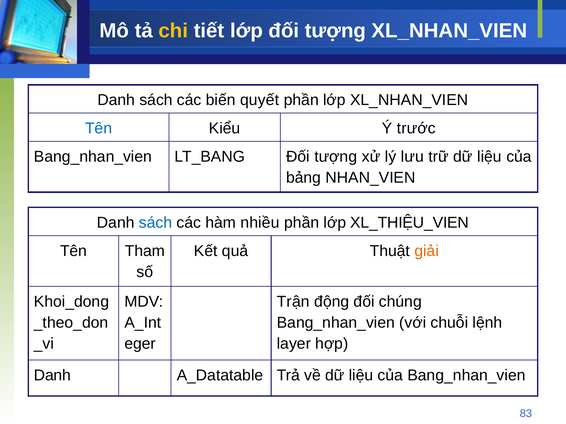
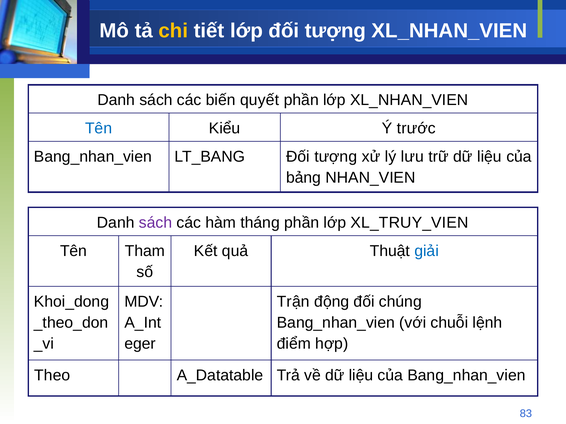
sách at (156, 223) colour: blue -> purple
nhiều: nhiều -> tháng
XL_THIỆU_VIEN: XL_THIỆU_VIEN -> XL_TRUY_VIEN
giải colour: orange -> blue
layer: layer -> điểm
Danh at (52, 376): Danh -> Theo
